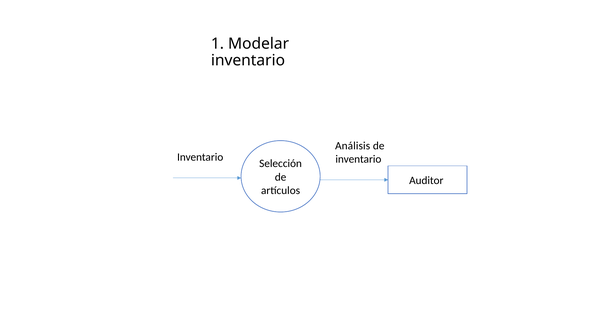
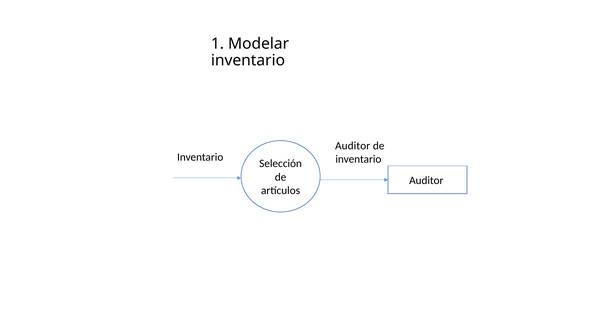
Análisis at (353, 146): Análisis -> Auditor
